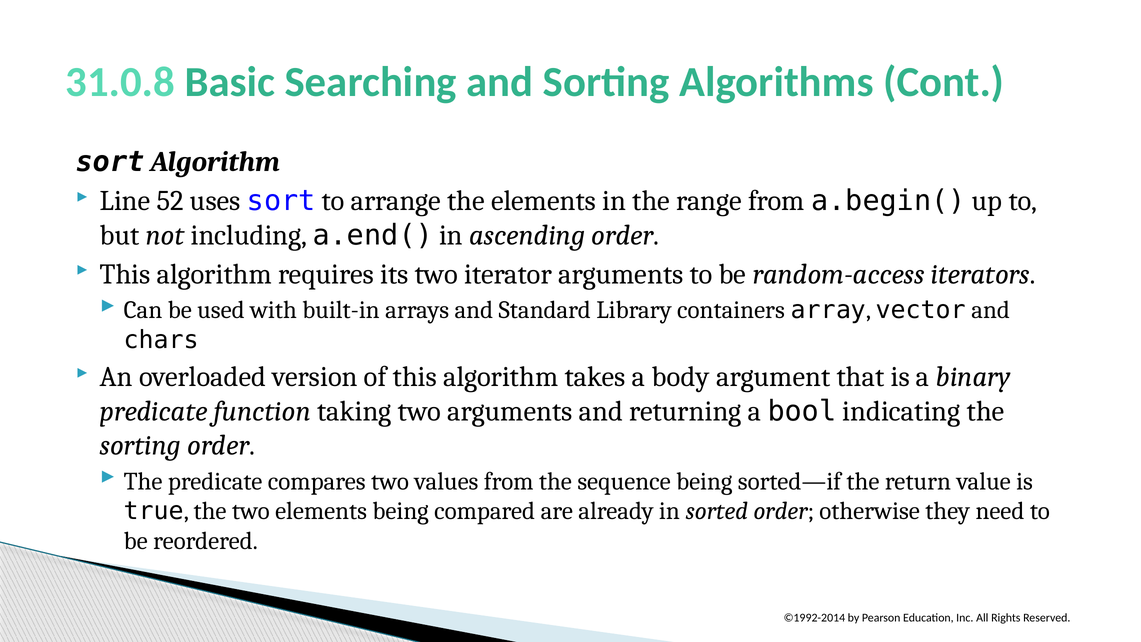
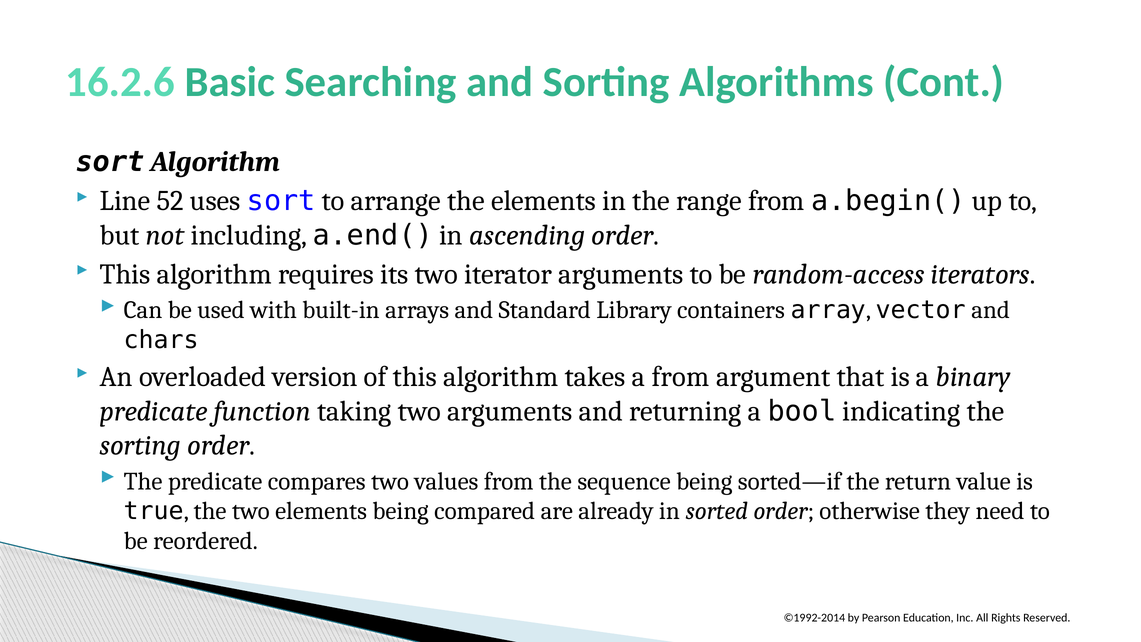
31.0.8: 31.0.8 -> 16.2.6
a body: body -> from
